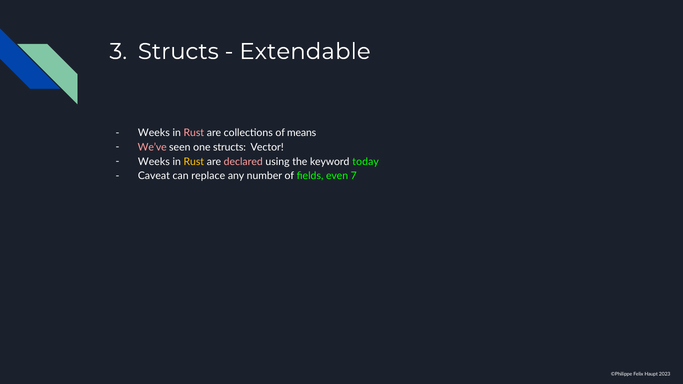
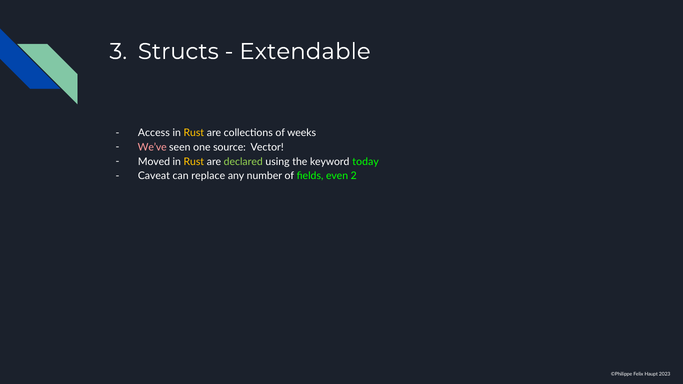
Weeks at (154, 133): Weeks -> Access
Rust at (194, 133) colour: pink -> yellow
means: means -> weeks
one structs: structs -> source
Weeks at (154, 162): Weeks -> Moved
declared colour: pink -> light green
7: 7 -> 2
